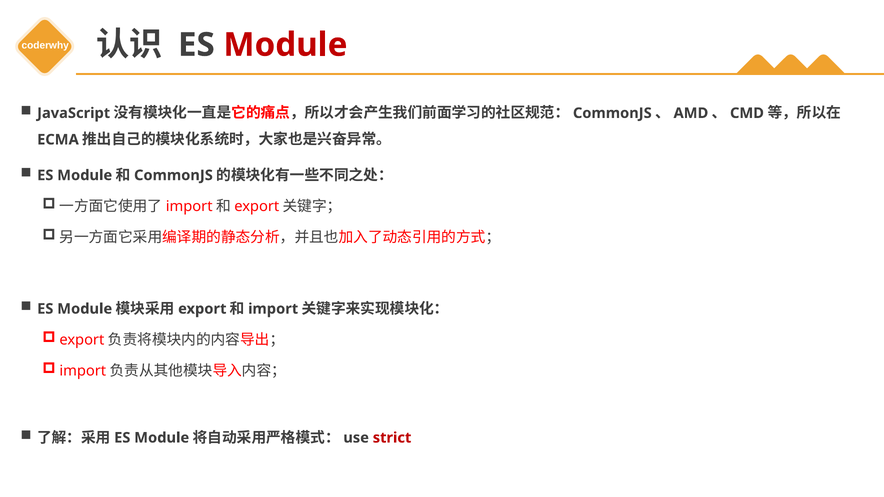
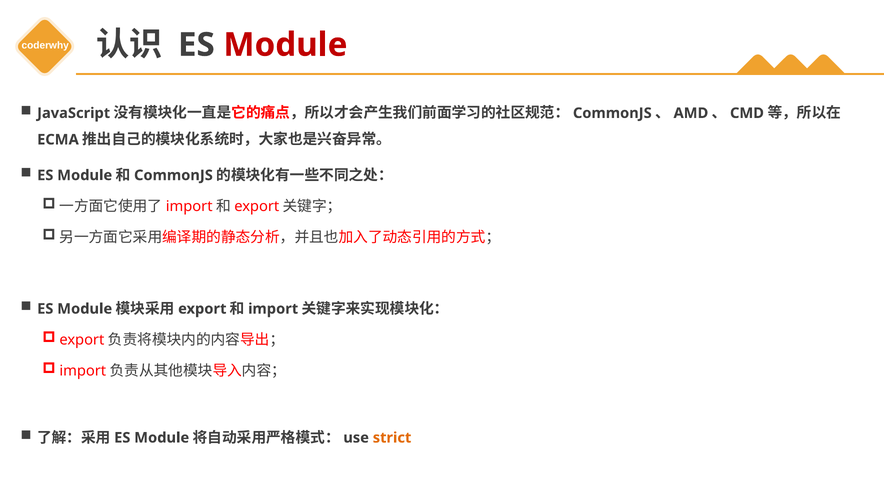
strict colour: red -> orange
